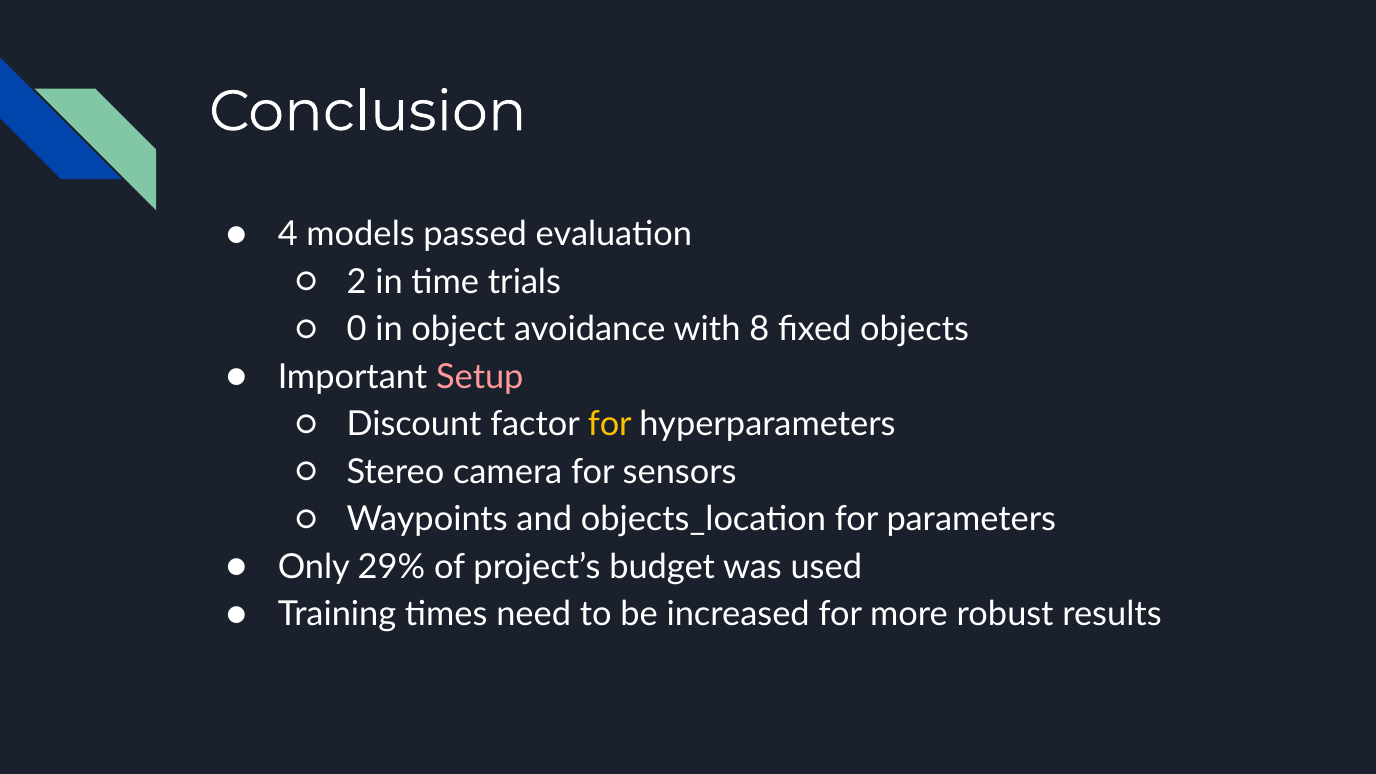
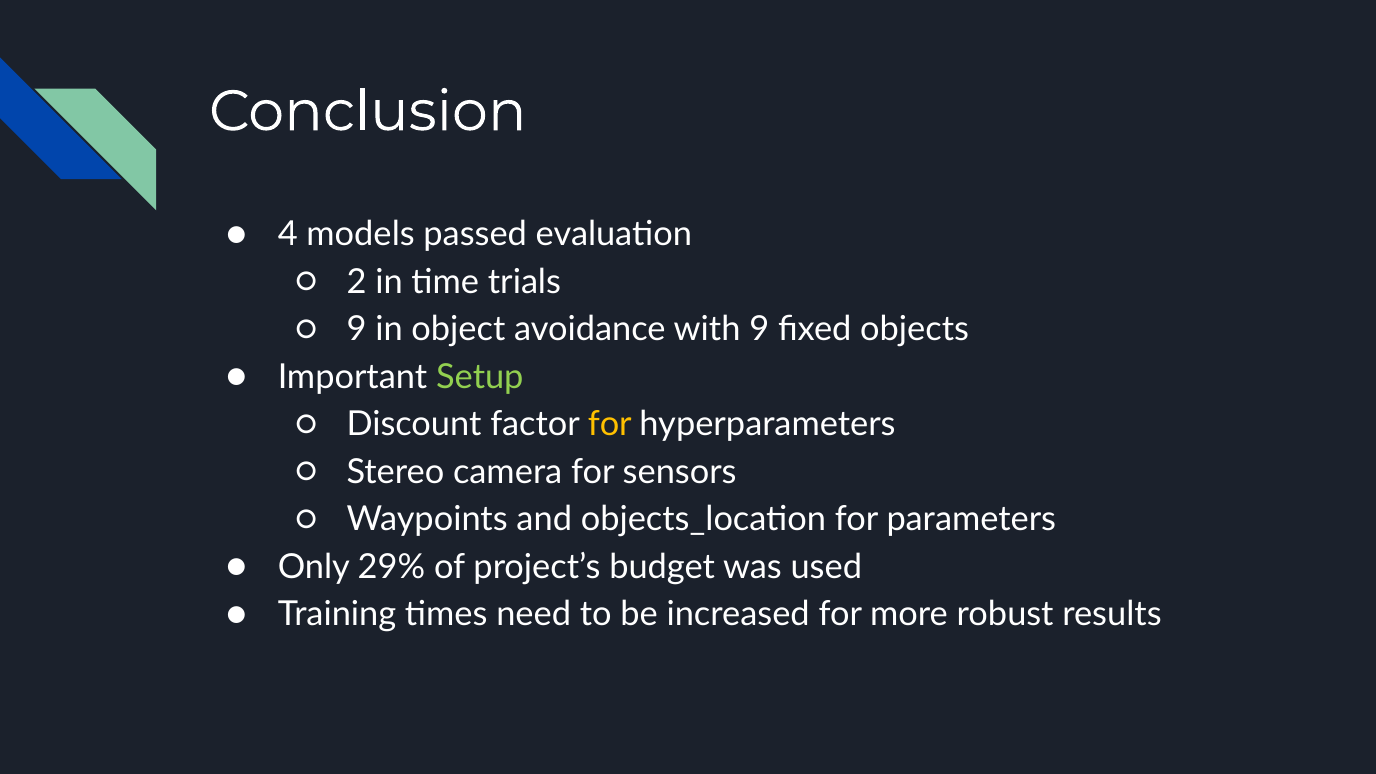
0 at (357, 330): 0 -> 9
with 8: 8 -> 9
Setup colour: pink -> light green
